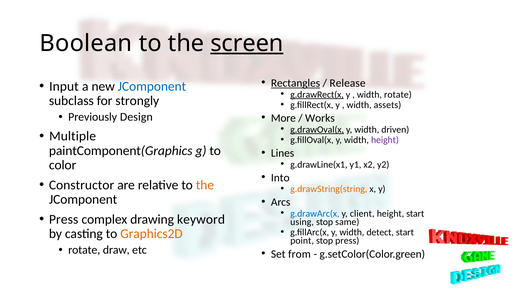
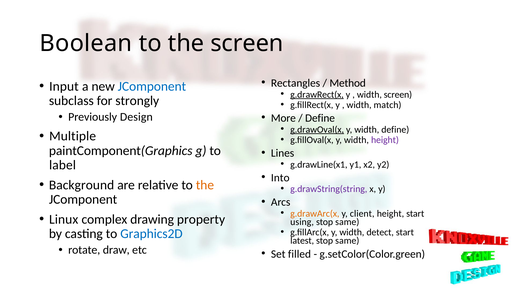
screen at (247, 43) underline: present -> none
Rectangles underline: present -> none
Release: Release -> Method
width rotate: rotate -> screen
assets: assets -> match
Works at (320, 118): Works -> Define
width driven: driven -> define
color: color -> label
Constructor: Constructor -> Background
g.drawString(string colour: orange -> purple
g.drawArc(x colour: blue -> orange
Press at (64, 219): Press -> Linux
keyword: keyword -> property
Graphics2D colour: orange -> blue
point: point -> latest
press at (347, 241): press -> same
from: from -> filled
